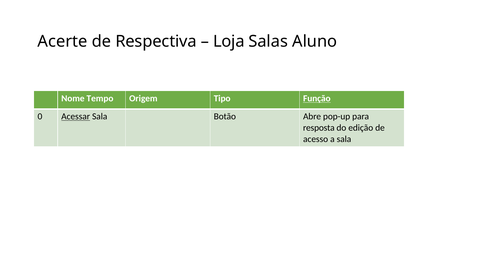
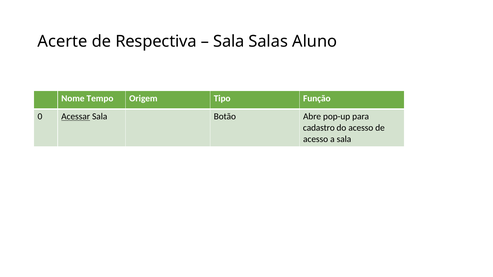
Loja at (229, 41): Loja -> Sala
Função underline: present -> none
resposta: resposta -> cadastro
do edição: edição -> acesso
